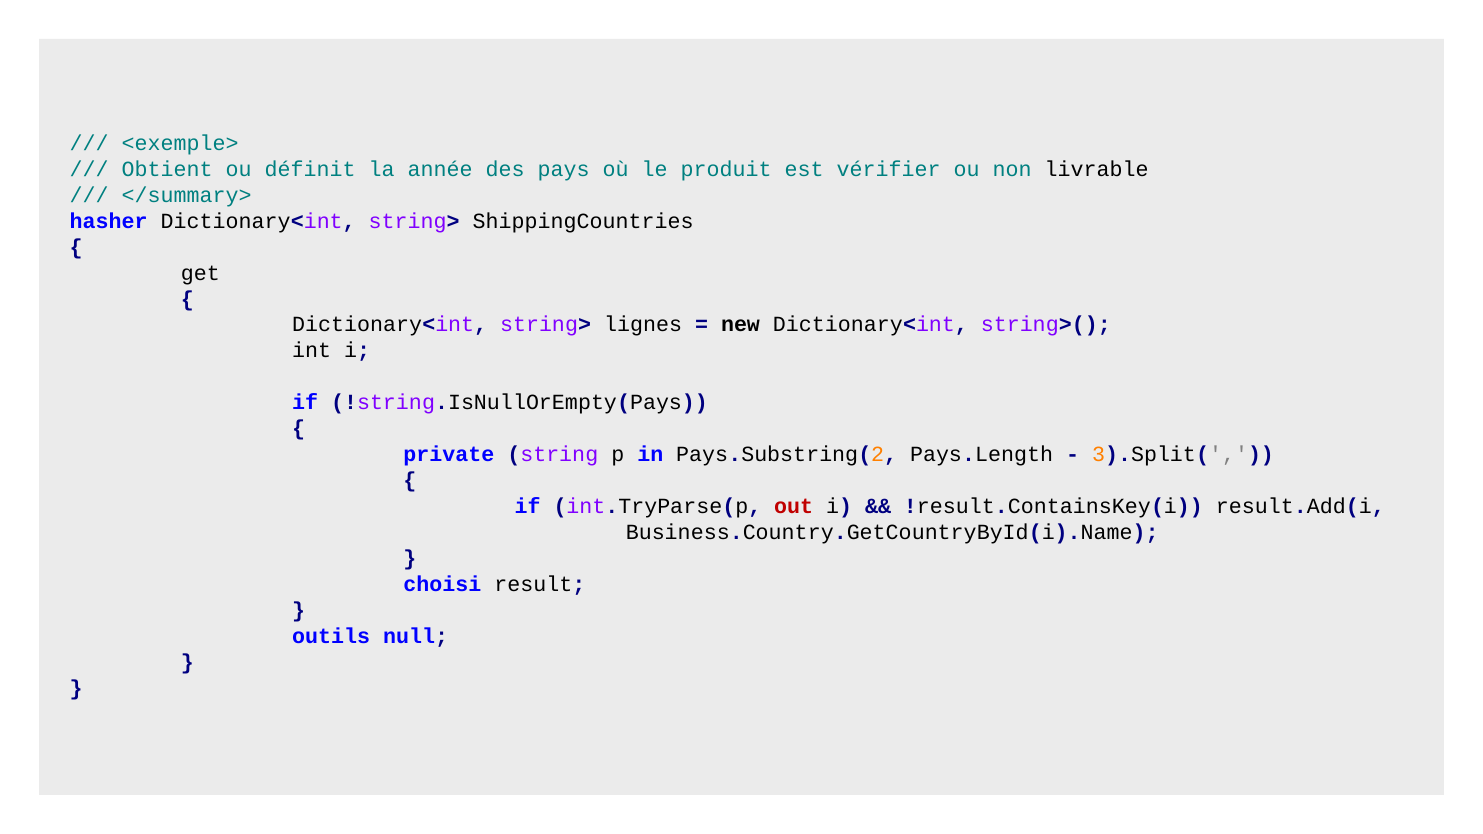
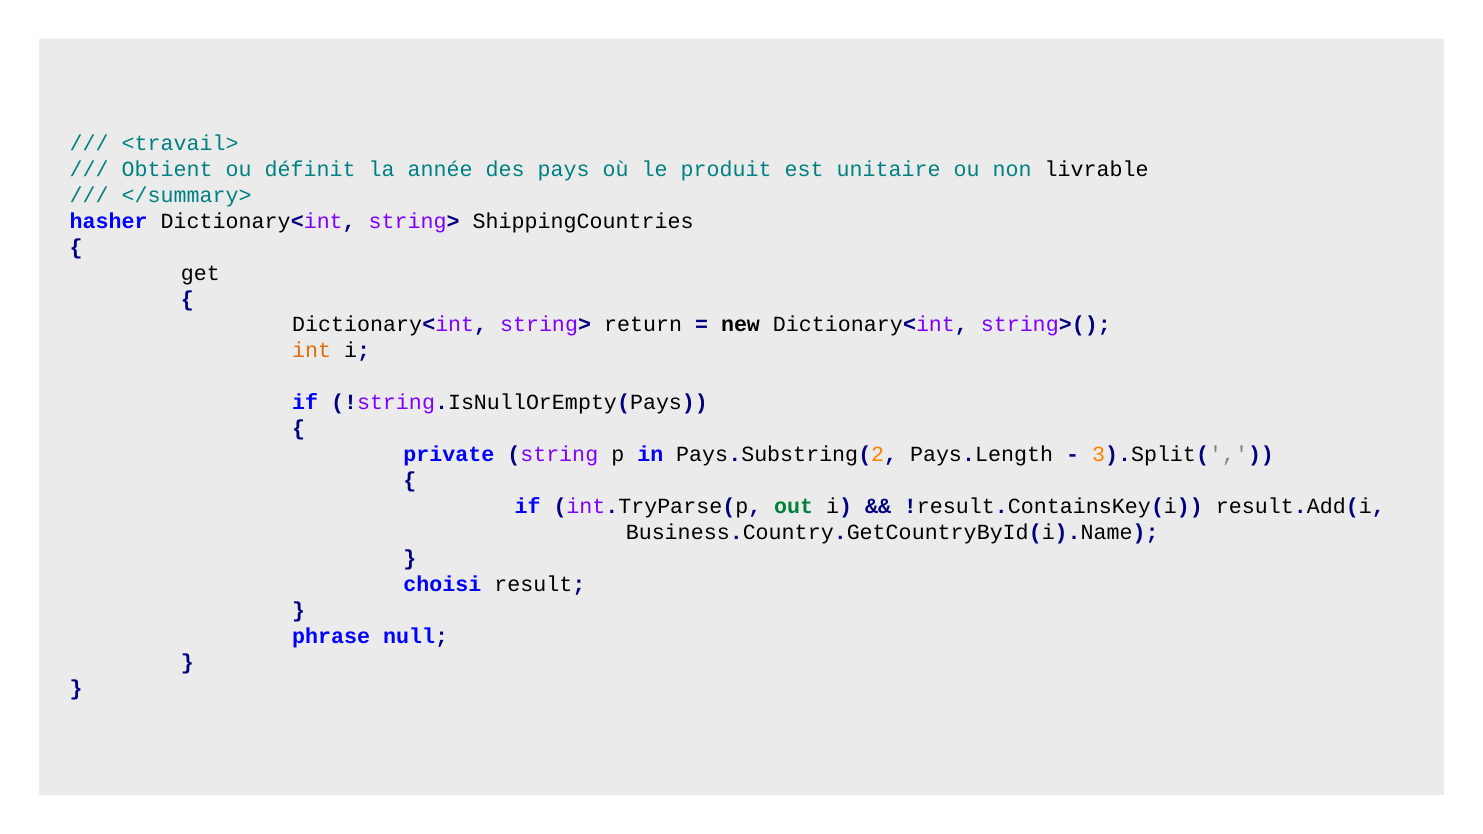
<exemple>: <exemple> -> <travail>
vérifier: vérifier -> unitaire
lignes: lignes -> return
int colour: black -> orange
out colour: red -> green
outils: outils -> phrase
